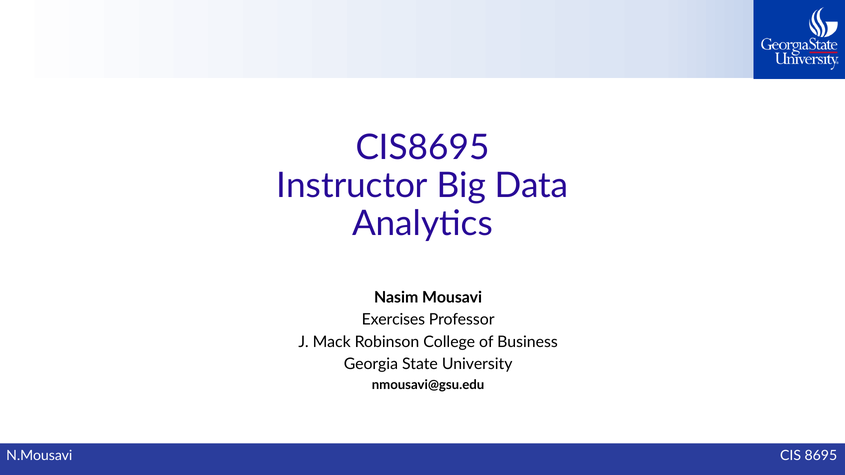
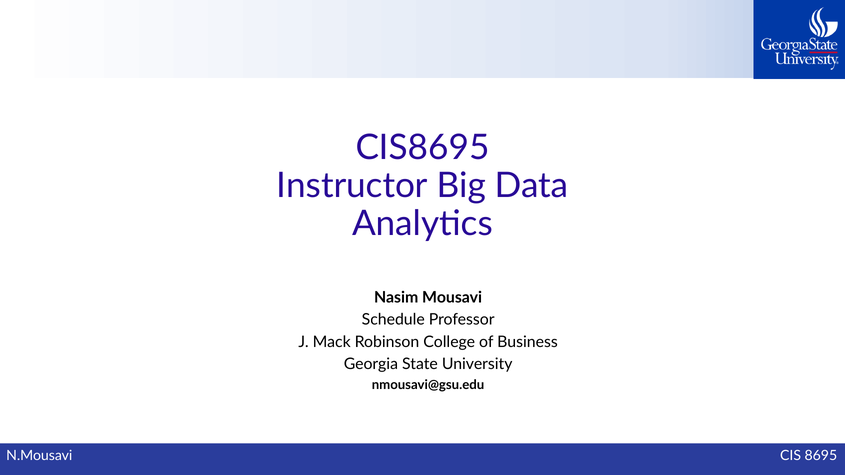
Exercises: Exercises -> Schedule
